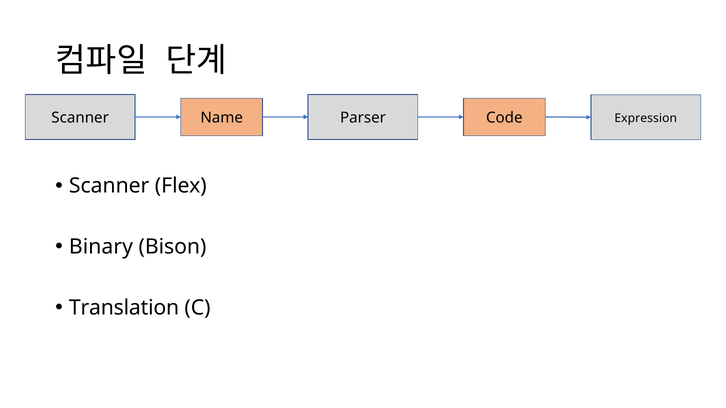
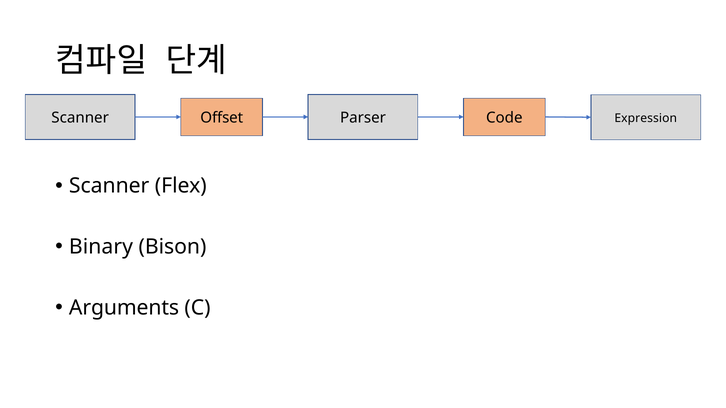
Name: Name -> Offset
Translation: Translation -> Arguments
